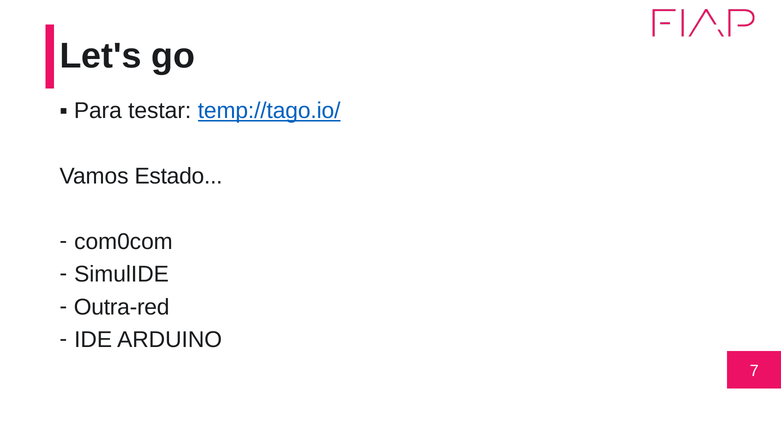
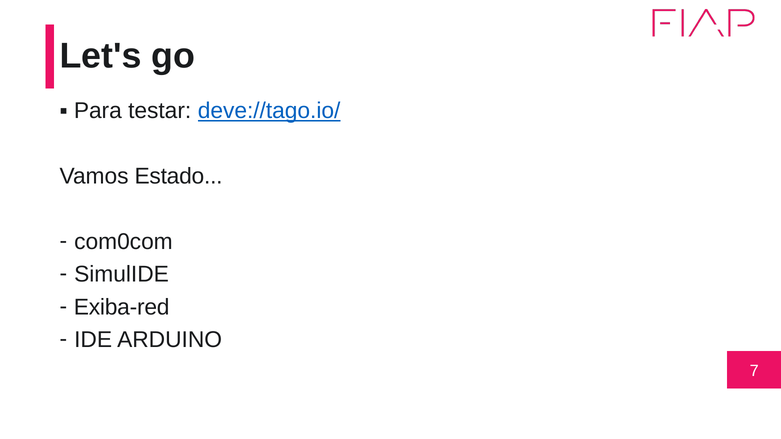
temp://tago.io/: temp://tago.io/ -> deve://tago.io/
Outra-red: Outra-red -> Exiba-red
